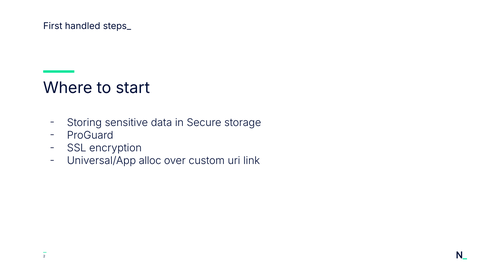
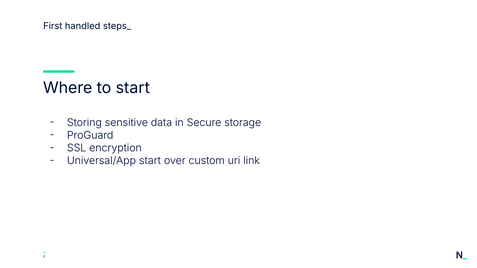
Universal/App alloc: alloc -> start
